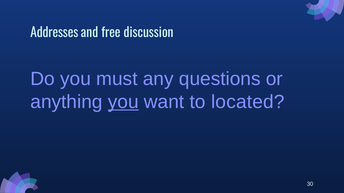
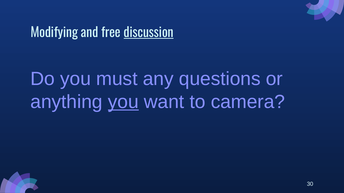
Addresses: Addresses -> Modifying
discussion underline: none -> present
located: located -> camera
